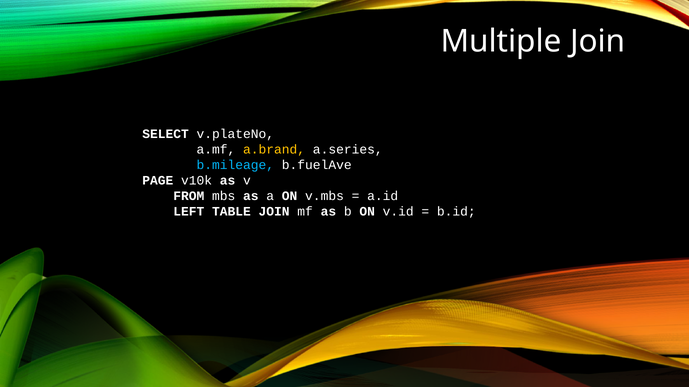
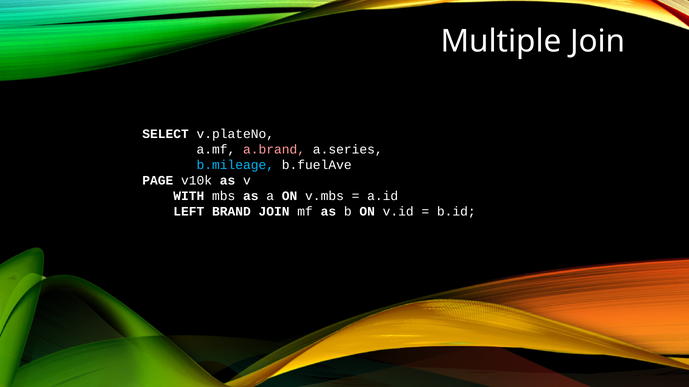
a.brand colour: yellow -> pink
FROM: FROM -> WITH
TABLE: TABLE -> BRAND
